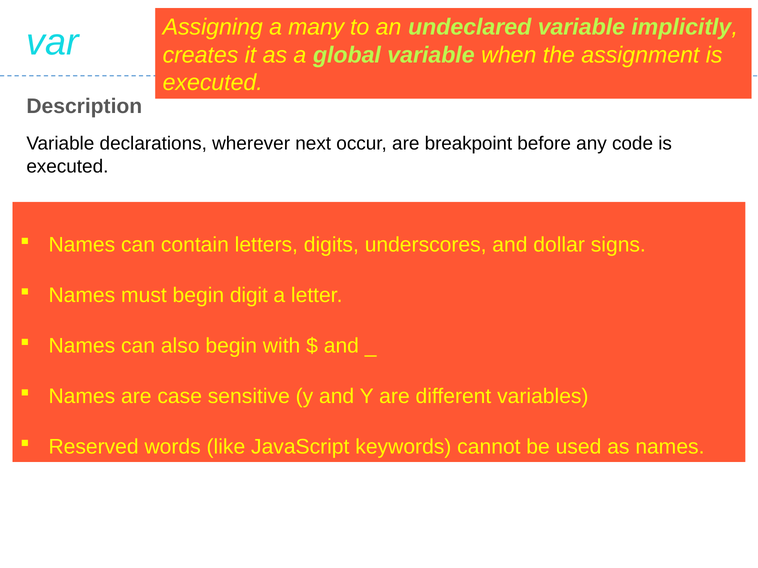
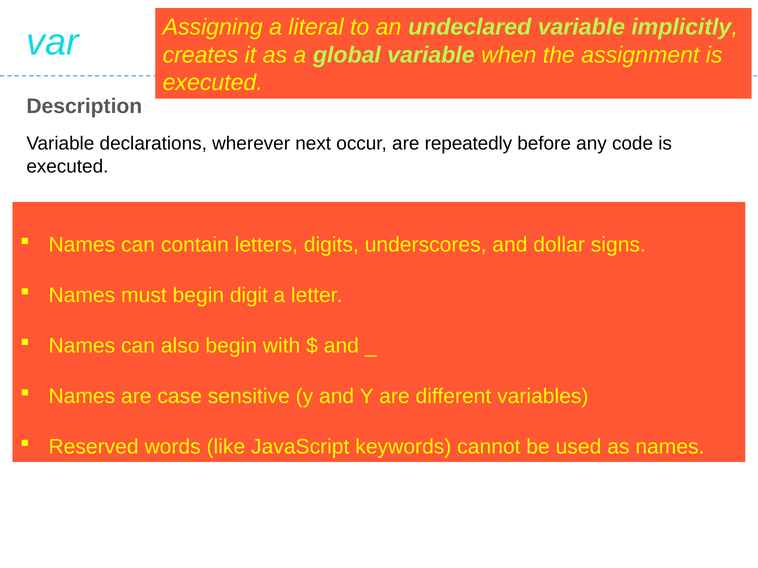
many: many -> literal
breakpoint: breakpoint -> repeatedly
